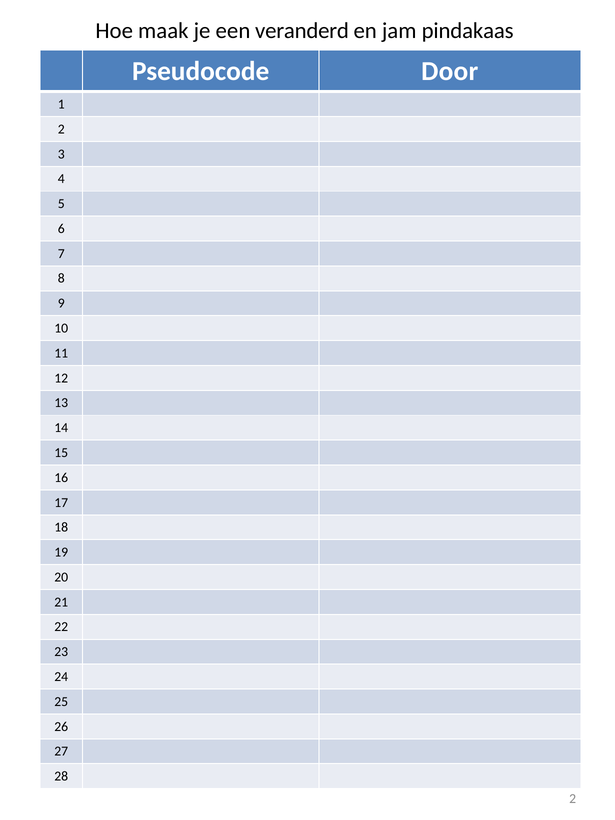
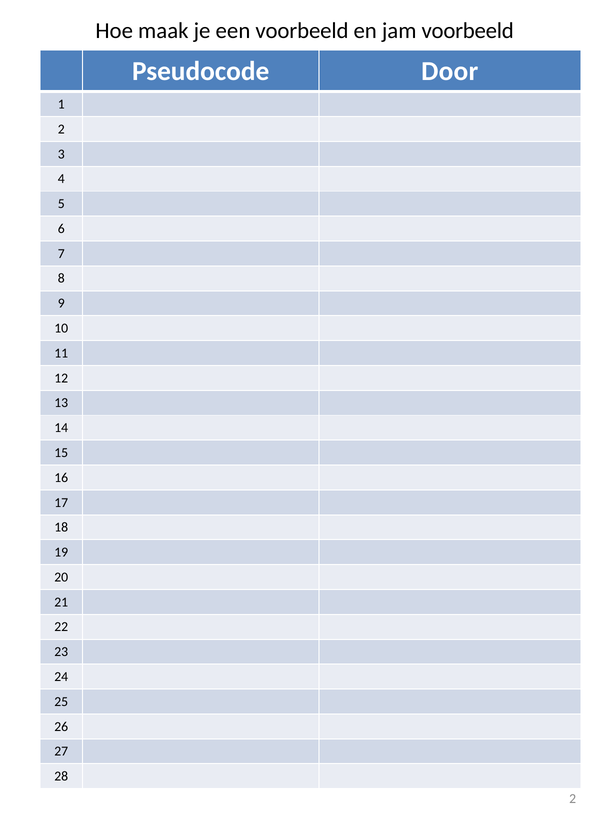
een veranderd: veranderd -> voorbeeld
jam pindakaas: pindakaas -> voorbeeld
